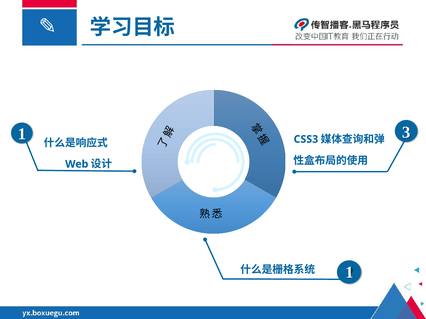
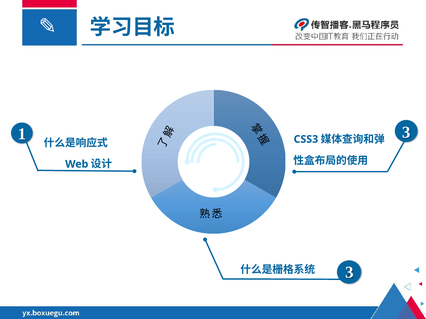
1 at (349, 273): 1 -> 3
